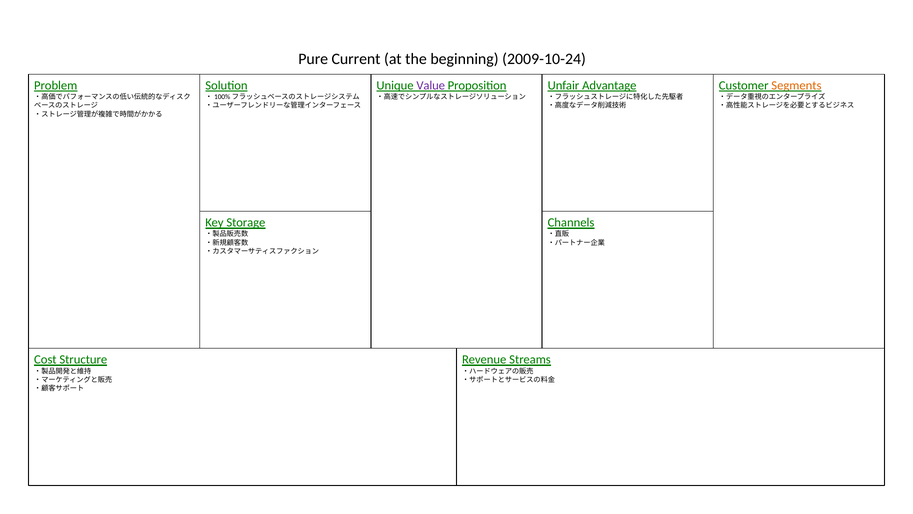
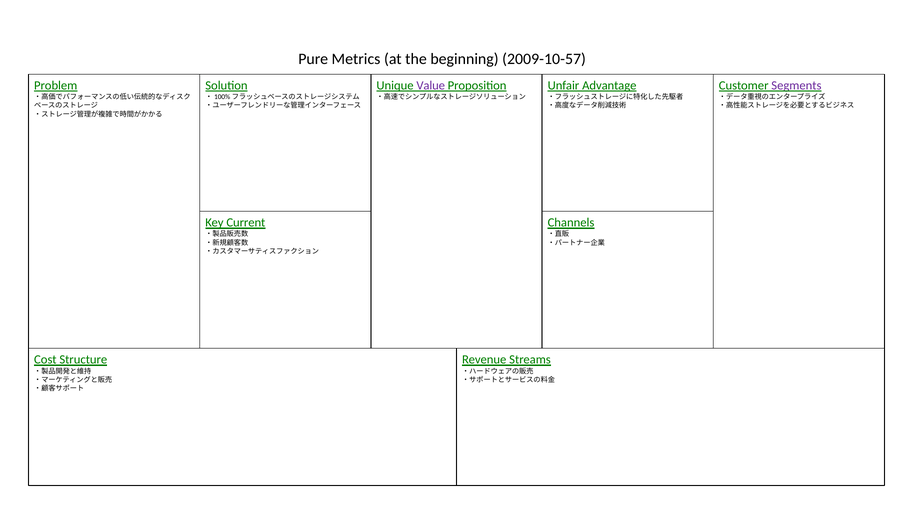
Current: Current -> Metrics
2009-10-24: 2009-10-24 -> 2009-10-57
Segments colour: orange -> purple
Storage: Storage -> Current
